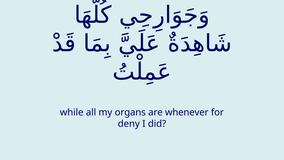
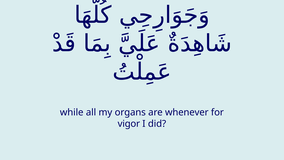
deny: deny -> vigor
